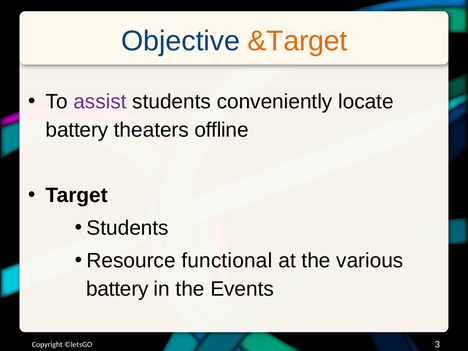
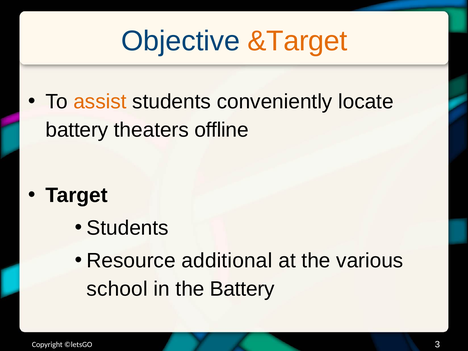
assist colour: purple -> orange
functional: functional -> additional
battery at (117, 289): battery -> school
the Events: Events -> Battery
